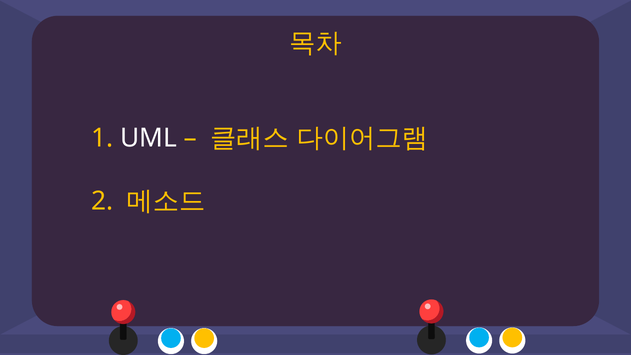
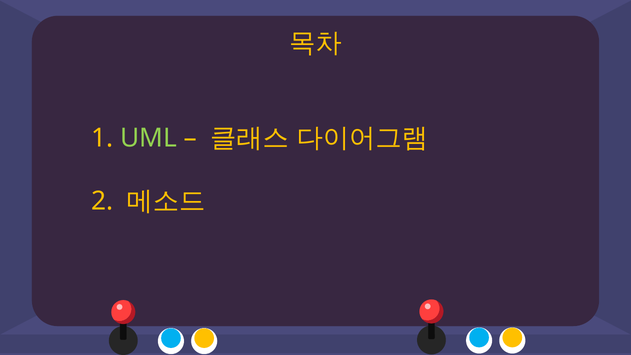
UML colour: white -> light green
